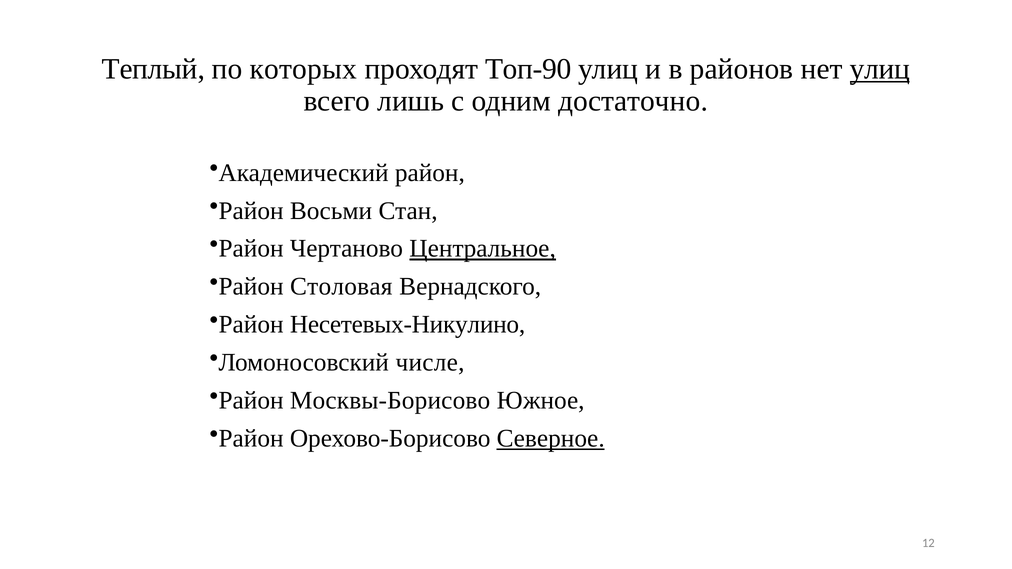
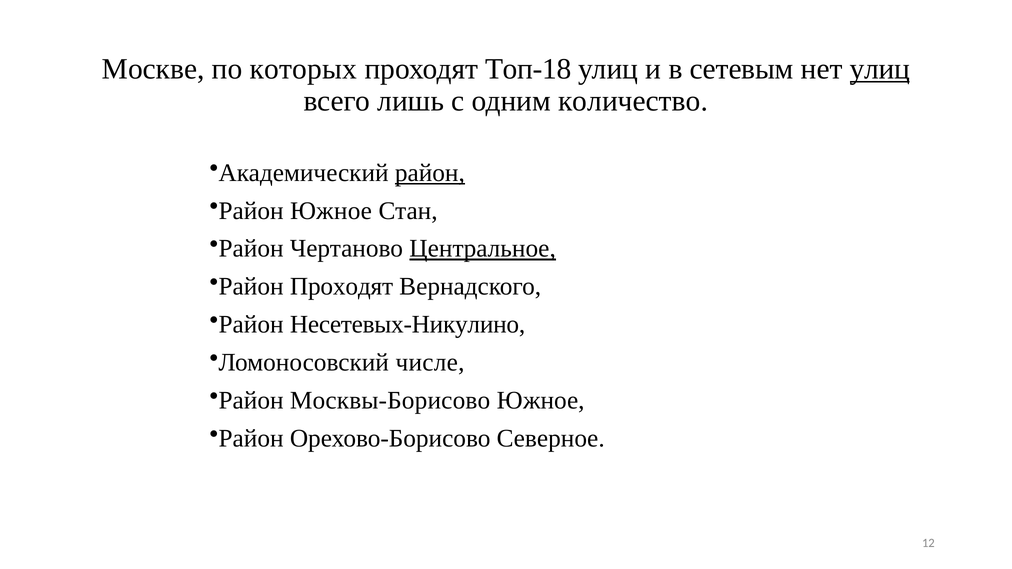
Теплый: Теплый -> Москве
Топ-90: Топ-90 -> Топ-18
районов: районов -> сетевым
достаточно: достаточно -> количество
район at (430, 173) underline: none -> present
Район Восьми: Восьми -> Южное
Район Столовая: Столовая -> Проходят
Северное underline: present -> none
